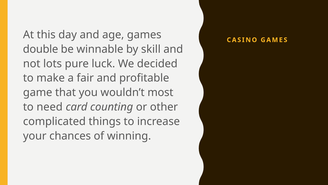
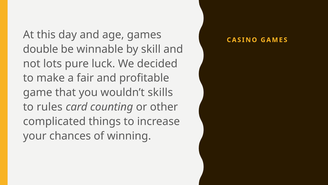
most: most -> skills
need: need -> rules
